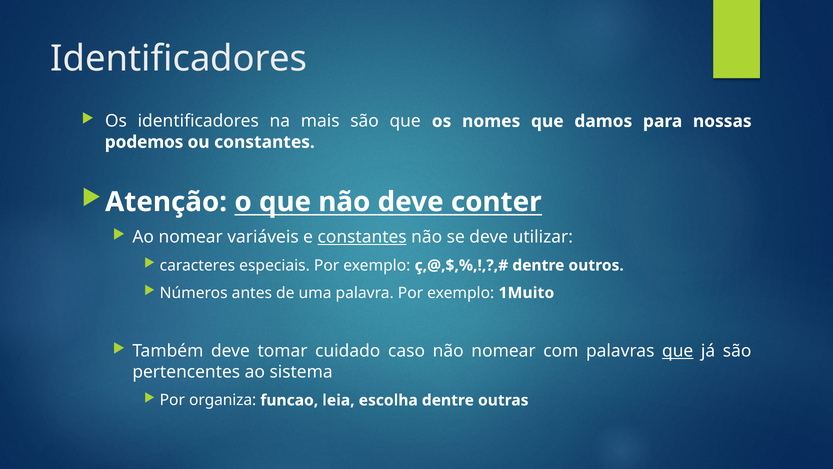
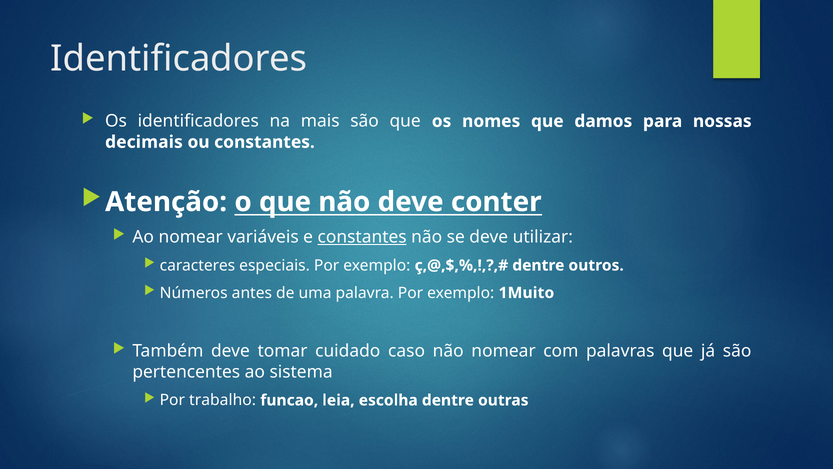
podemos: podemos -> decimais
que at (678, 351) underline: present -> none
organiza: organiza -> trabalho
